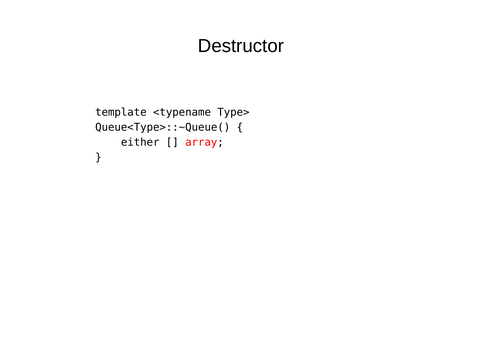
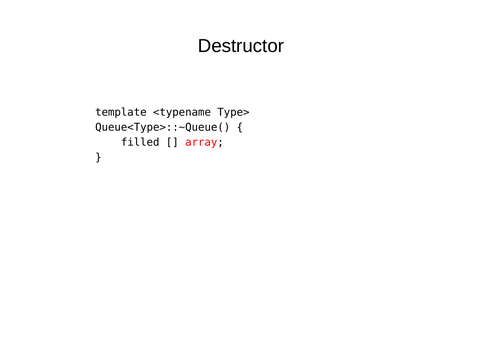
either: either -> filled
